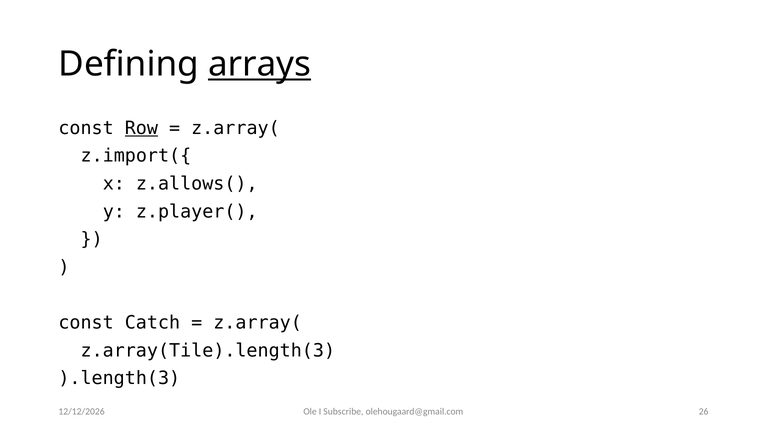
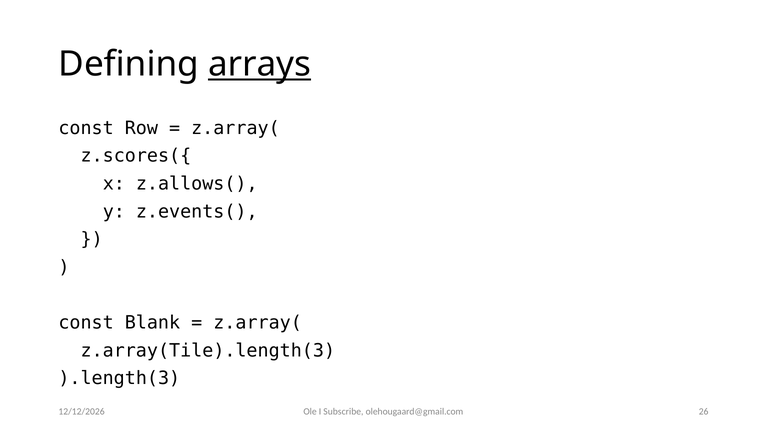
Row underline: present -> none
z.import({: z.import({ -> z.scores({
z.player(: z.player( -> z.events(
Catch: Catch -> Blank
